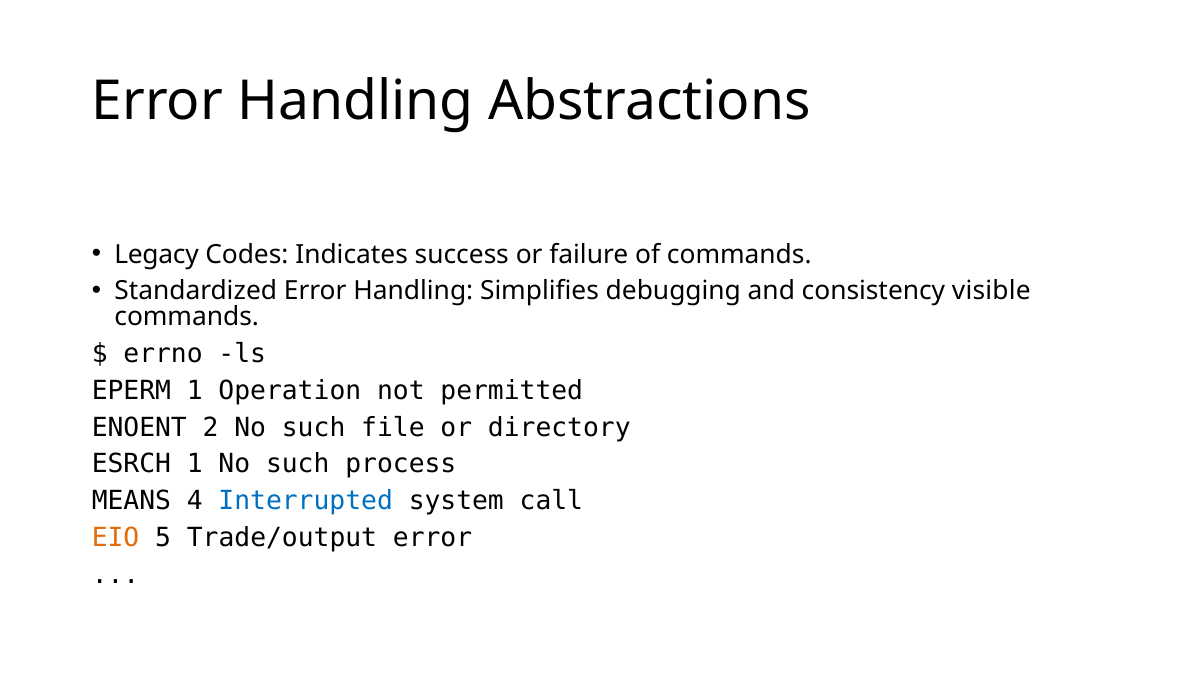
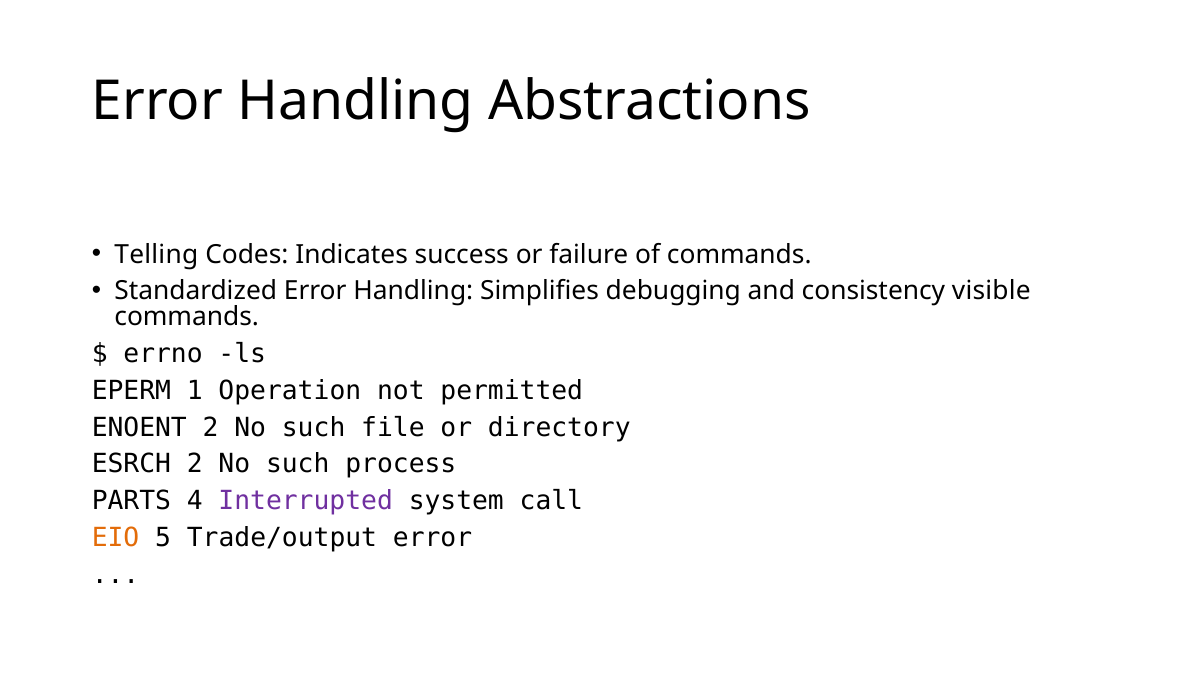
Legacy: Legacy -> Telling
ESRCH 1: 1 -> 2
MEANS: MEANS -> PARTS
Interrupted colour: blue -> purple
